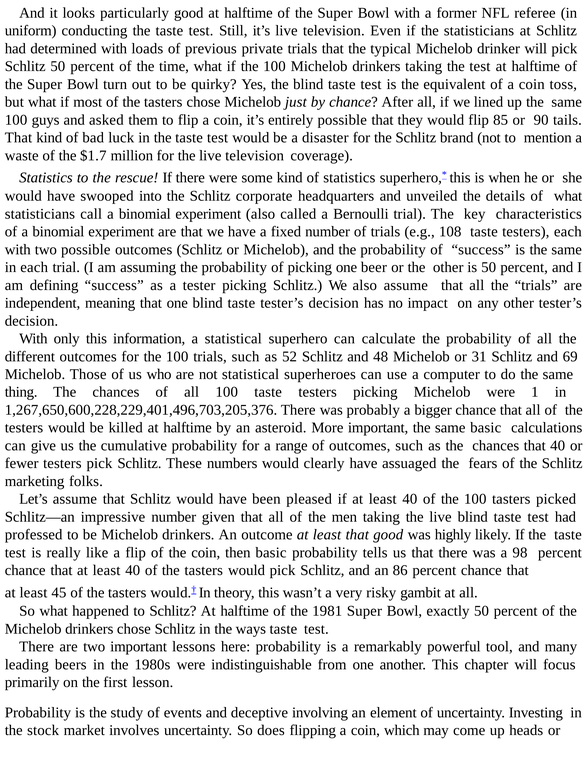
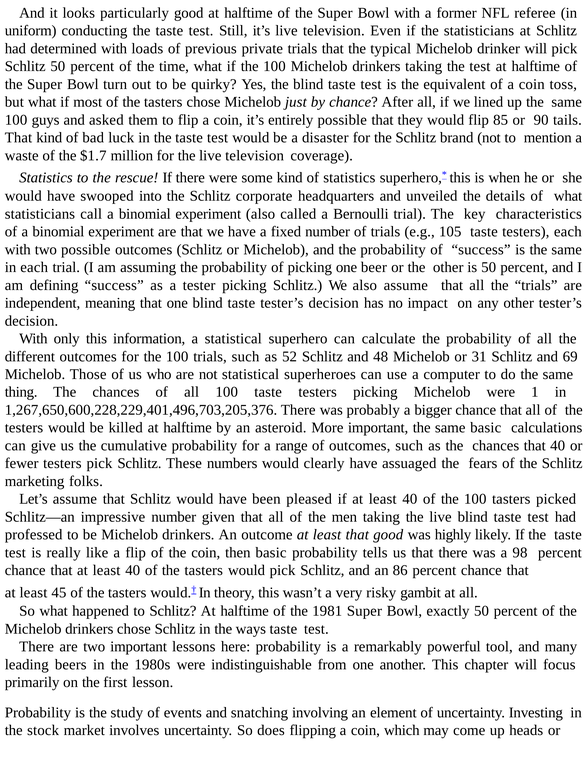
108: 108 -> 105
deceptive: deceptive -> snatching
